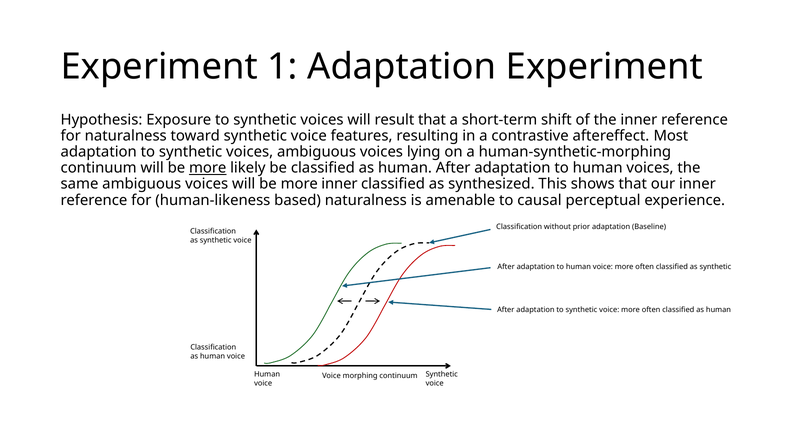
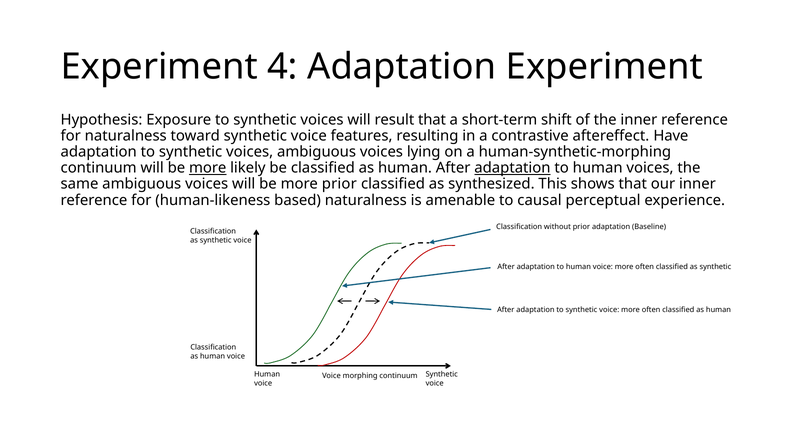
1: 1 -> 4
Most: Most -> Have
adaptation at (512, 168) underline: none -> present
more inner: inner -> prior
